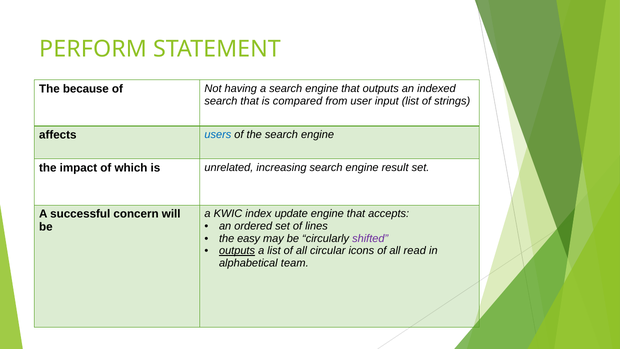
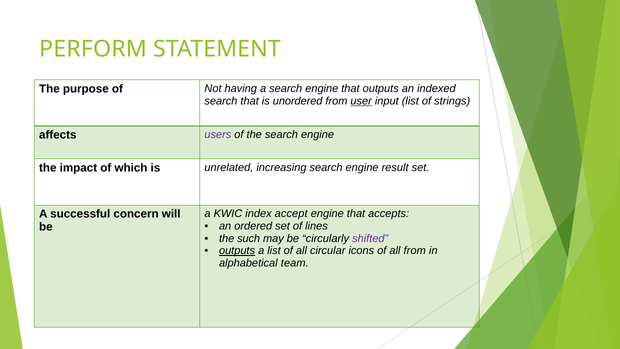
because: because -> purpose
compared: compared -> unordered
user underline: none -> present
users colour: blue -> purple
update: update -> accept
easy: easy -> such
all read: read -> from
